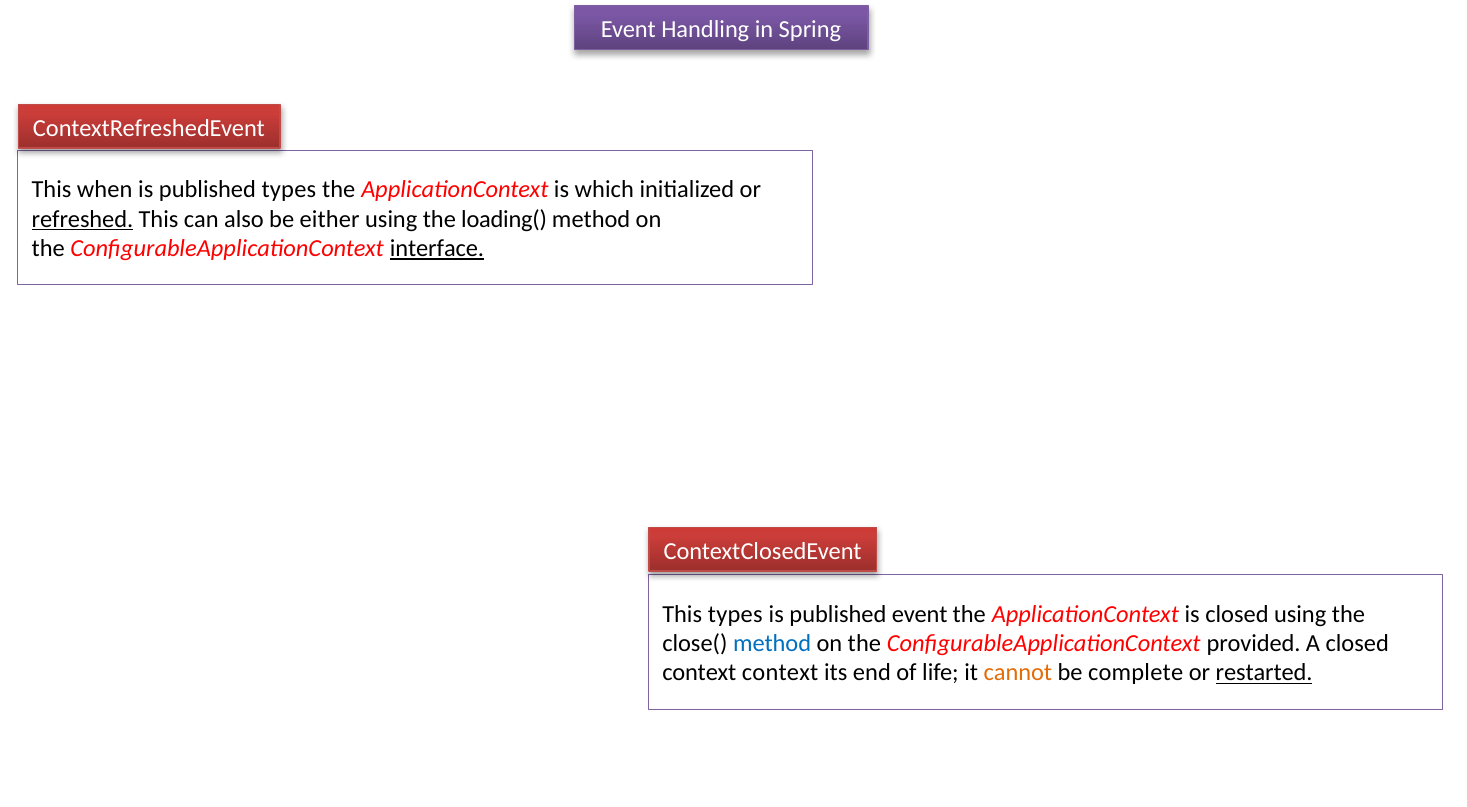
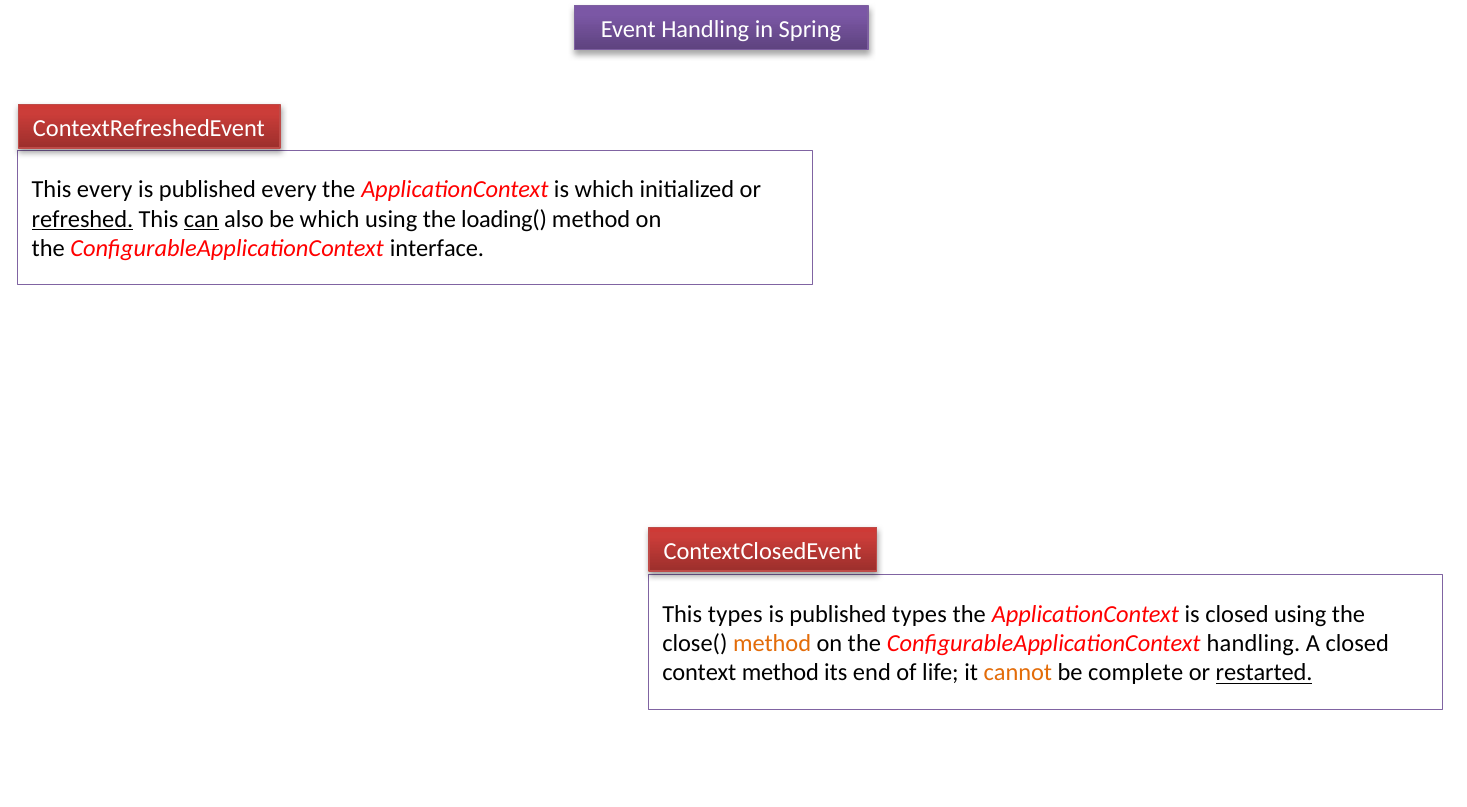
This when: when -> every
published types: types -> every
can underline: none -> present
be either: either -> which
interface underline: present -> none
published event: event -> types
method at (772, 643) colour: blue -> orange
ConfigurableApplicationContext provided: provided -> handling
context context: context -> method
